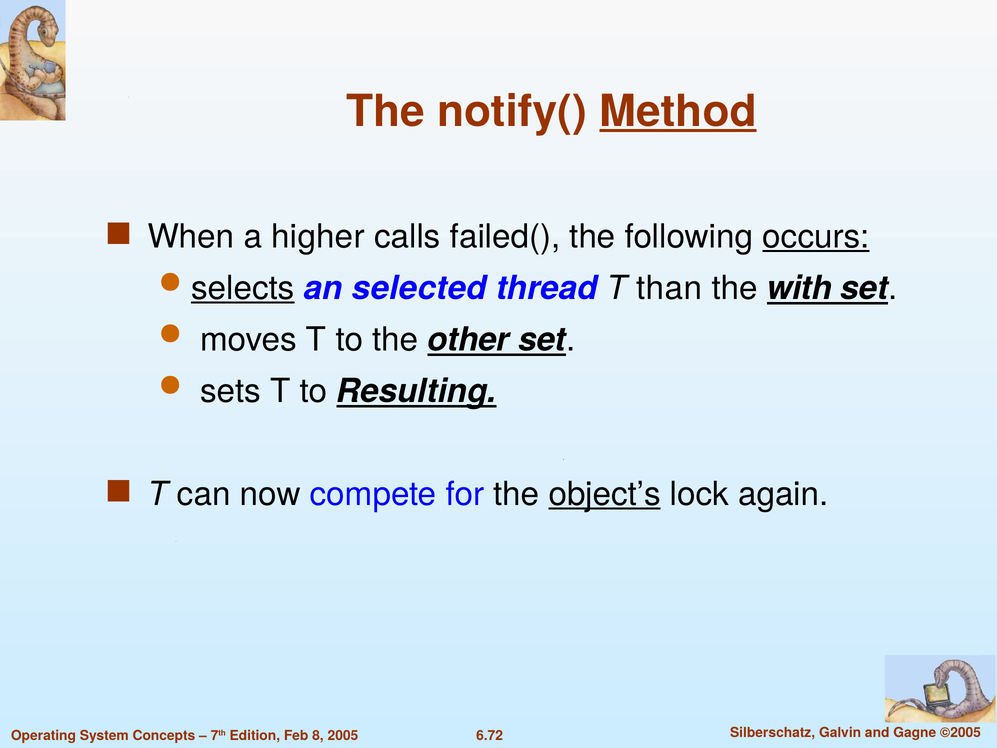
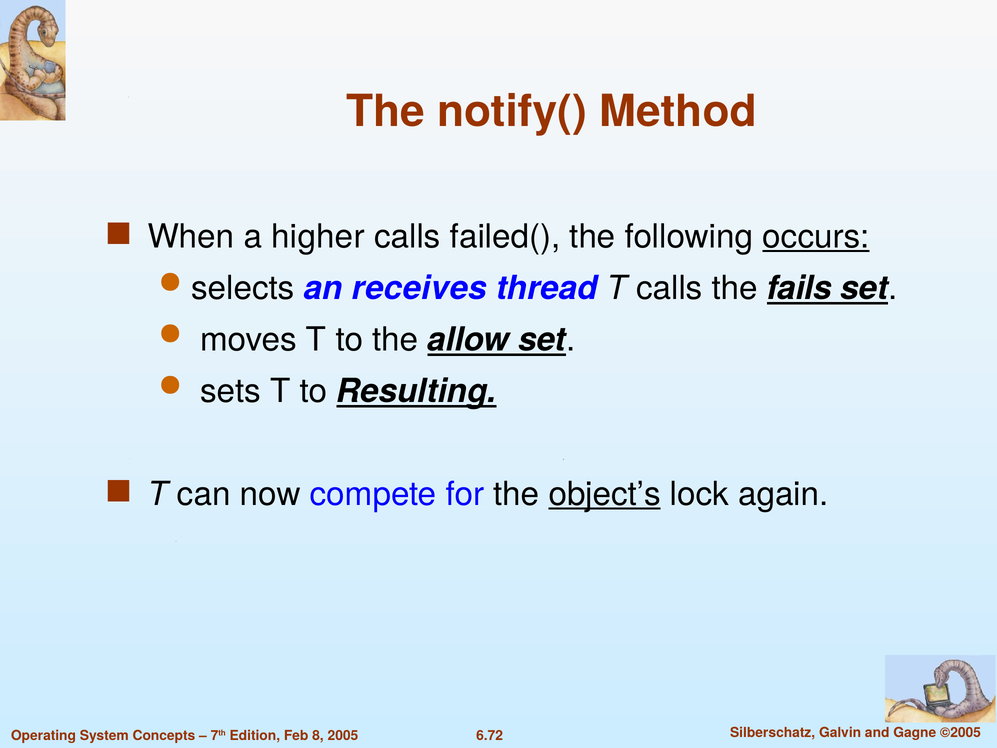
Method underline: present -> none
selects underline: present -> none
selected: selected -> receives
T than: than -> calls
with: with -> fails
other: other -> allow
